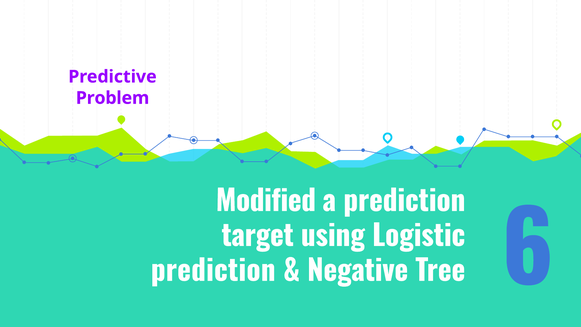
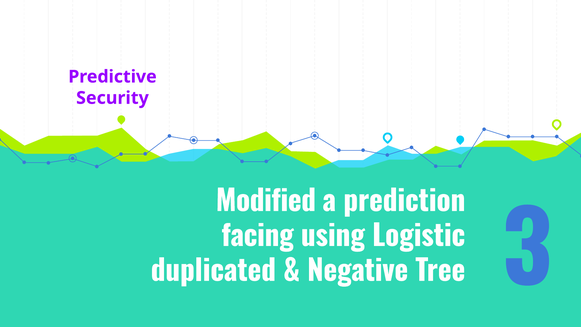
Problem: Problem -> Security
target: target -> facing
prediction at (213, 271): prediction -> duplicated
6: 6 -> 3
